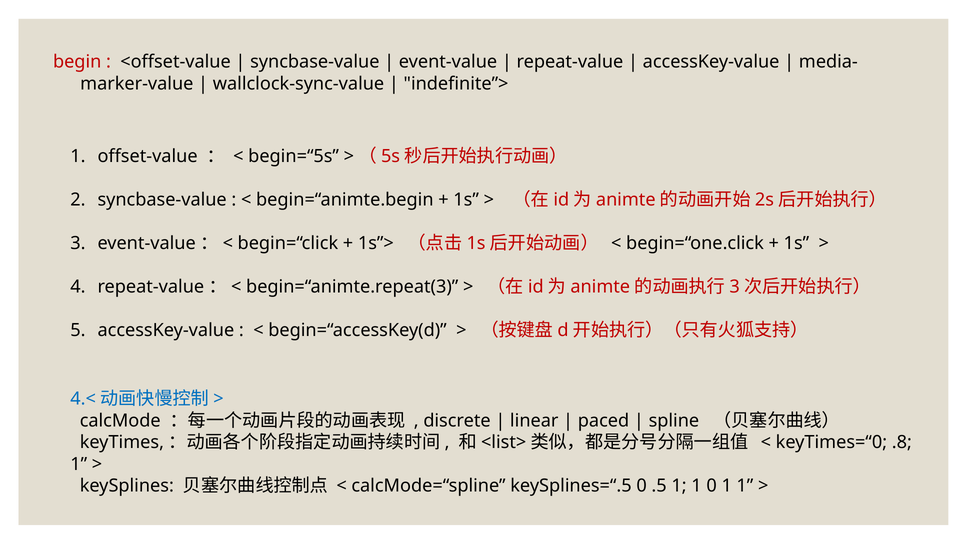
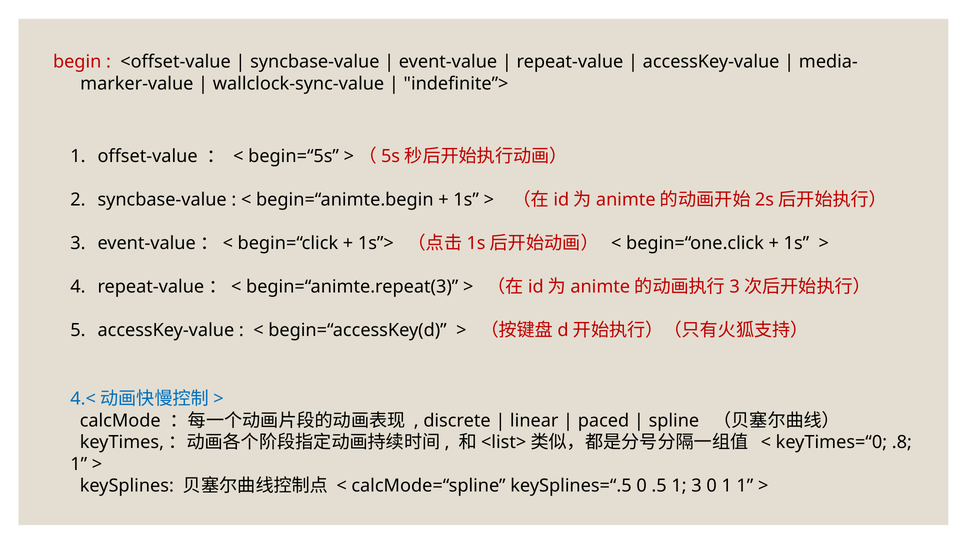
.5 1 1: 1 -> 3
